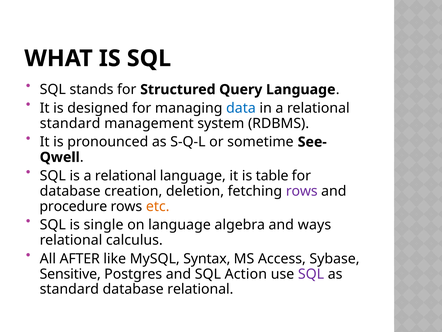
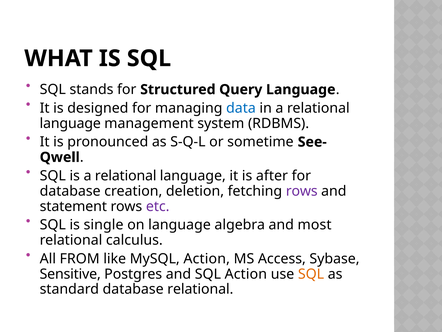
standard at (70, 123): standard -> language
table: table -> after
procedure: procedure -> statement
etc colour: orange -> purple
ways: ways -> most
AFTER: AFTER -> FROM
MySQL Syntax: Syntax -> Action
SQL at (311, 274) colour: purple -> orange
